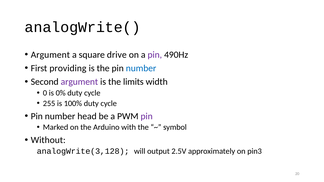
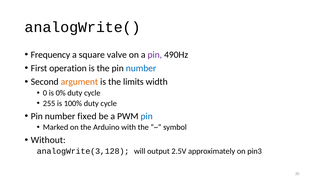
Argument at (50, 55): Argument -> Frequency
drive: drive -> valve
providing: providing -> operation
argument at (79, 82) colour: purple -> orange
head: head -> fixed
pin at (147, 116) colour: purple -> blue
